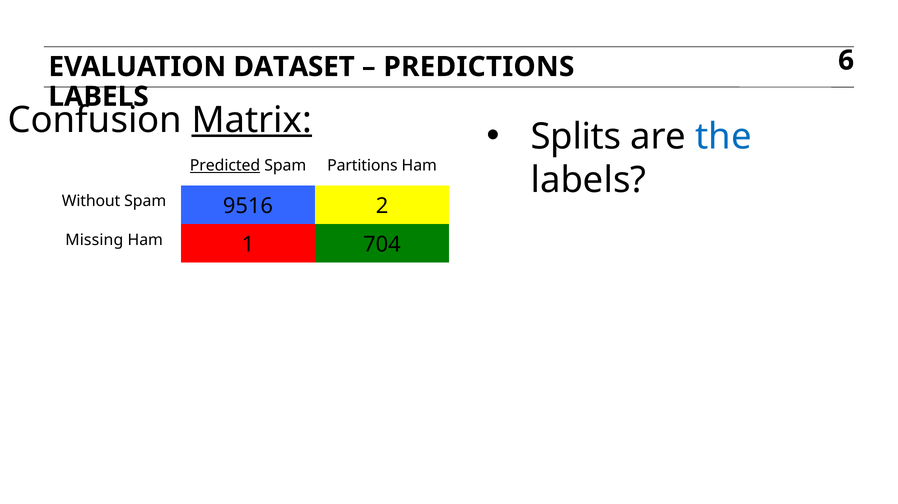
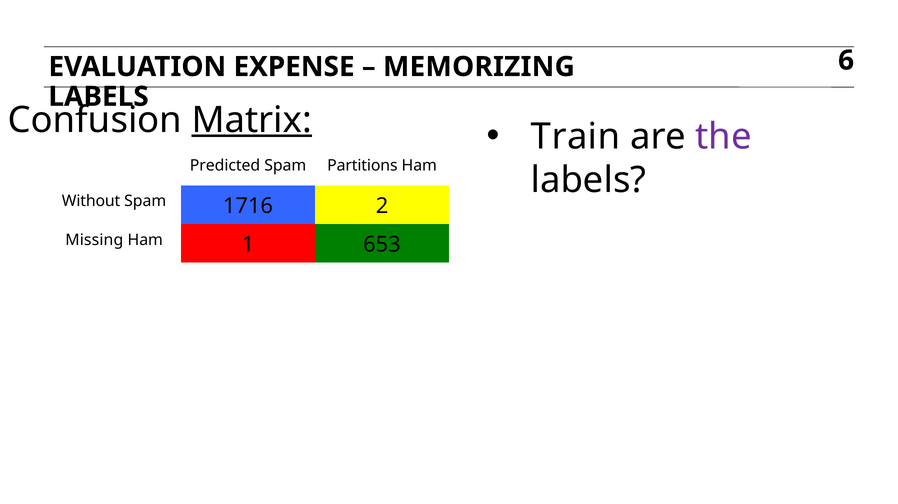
DATASET: DATASET -> EXPENSE
PREDICTIONS: PREDICTIONS -> MEMORIZING
Splits: Splits -> Train
the colour: blue -> purple
Predicted underline: present -> none
9516: 9516 -> 1716
704: 704 -> 653
